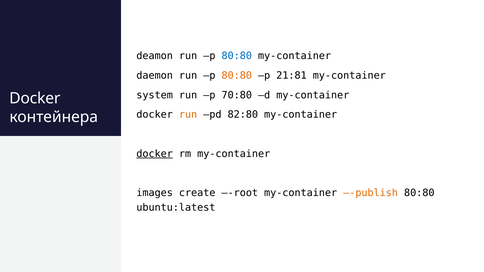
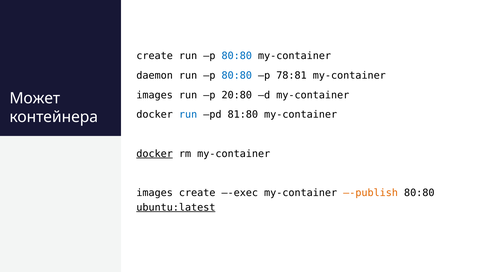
deamon at (155, 56): deamon -> create
80:80 at (237, 76) colour: orange -> blue
21:81: 21:81 -> 78:81
system at (155, 95): system -> images
70:80: 70:80 -> 20:80
Docker at (35, 98): Docker -> Может
run at (188, 115) colour: orange -> blue
82:80: 82:80 -> 81:80
–-root: –-root -> –-exec
ubuntu:latest underline: none -> present
